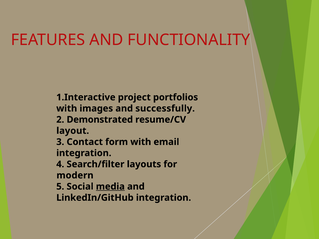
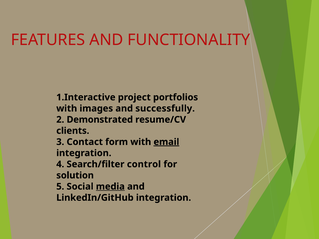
layout: layout -> clients
email underline: none -> present
layouts: layouts -> control
modern: modern -> solution
